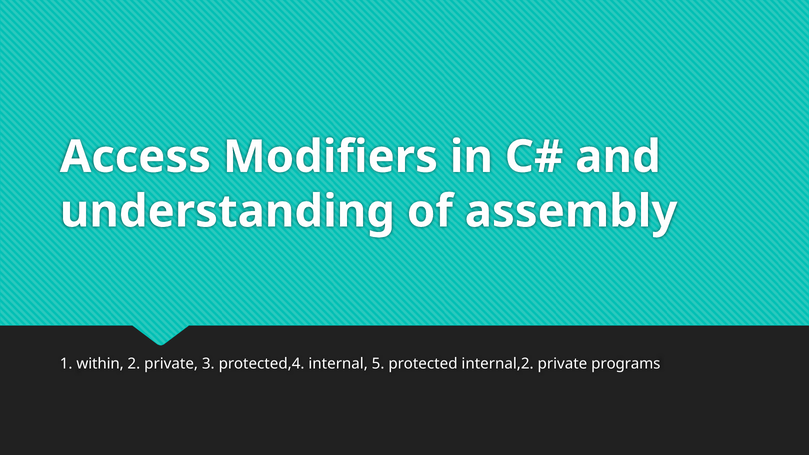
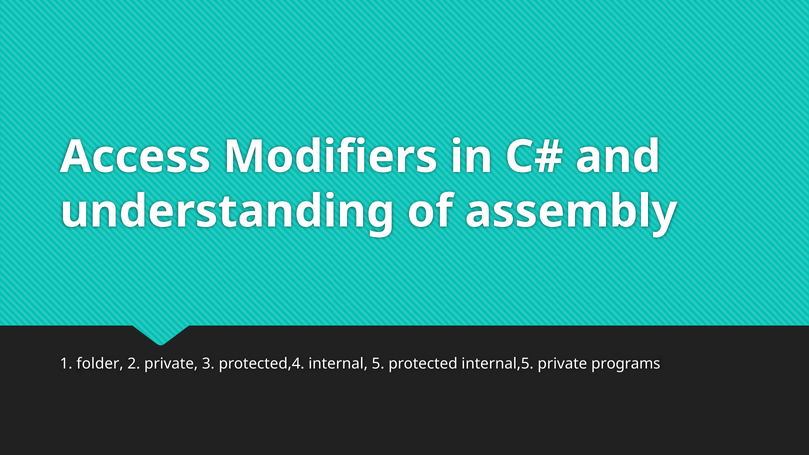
within: within -> folder
internal,2: internal,2 -> internal,5
